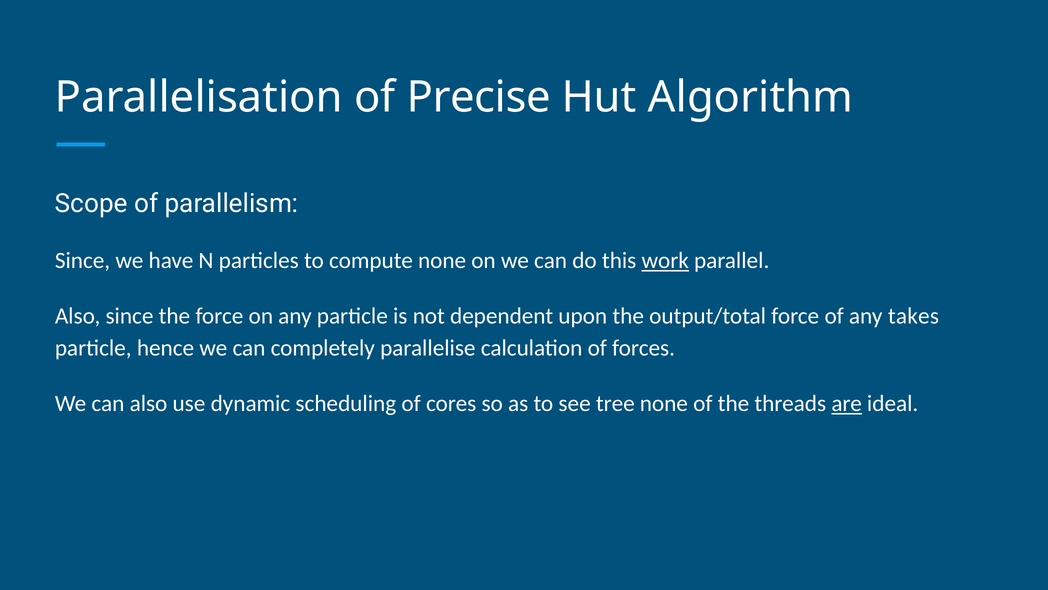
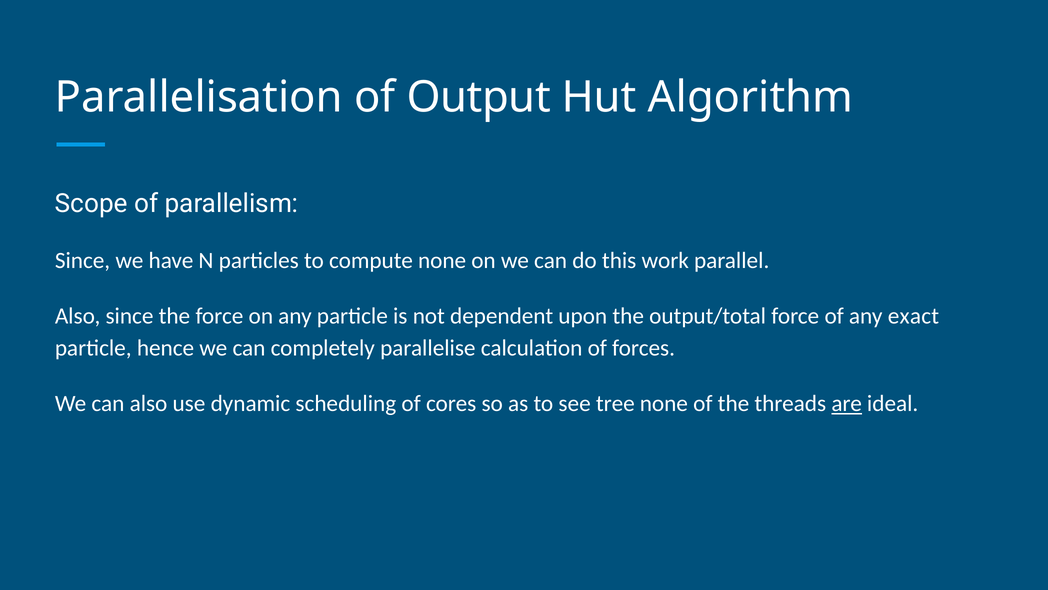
Precise: Precise -> Output
work underline: present -> none
takes: takes -> exact
